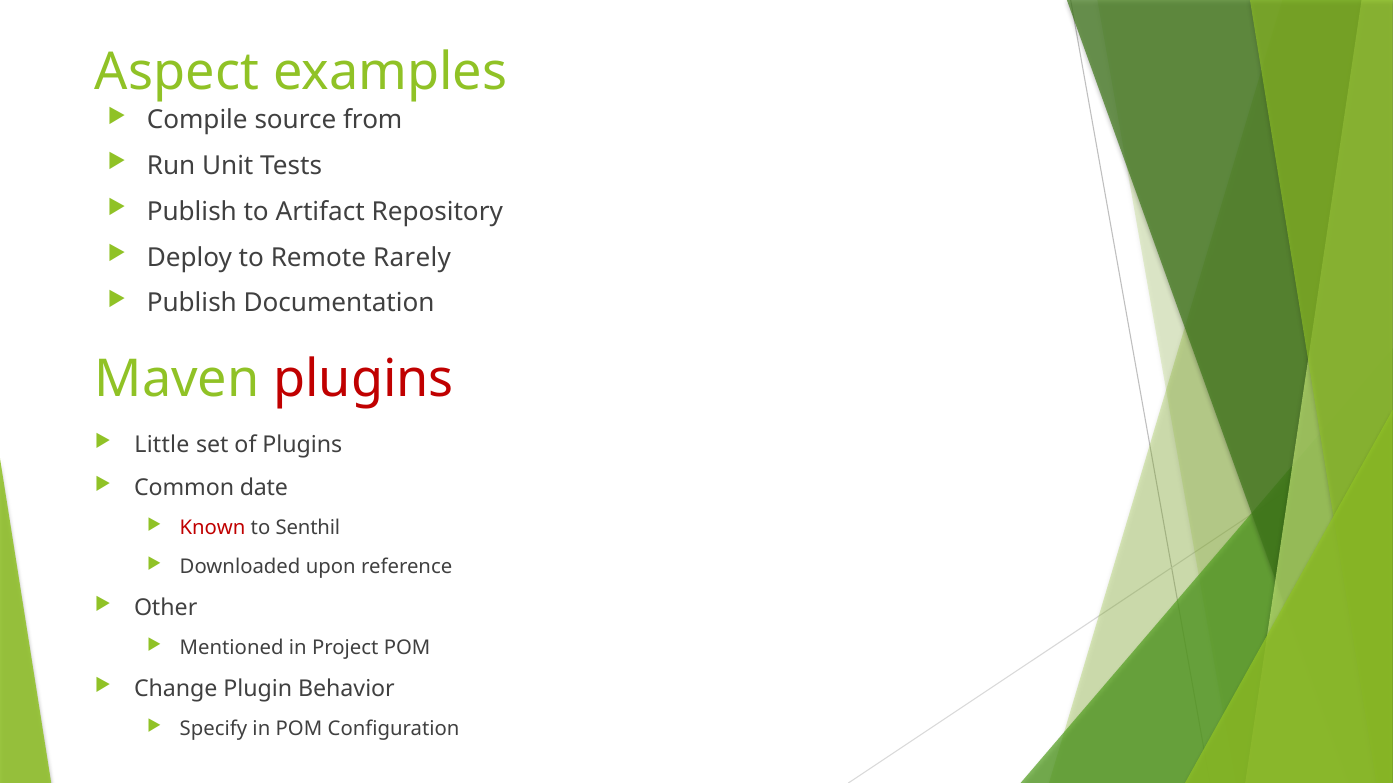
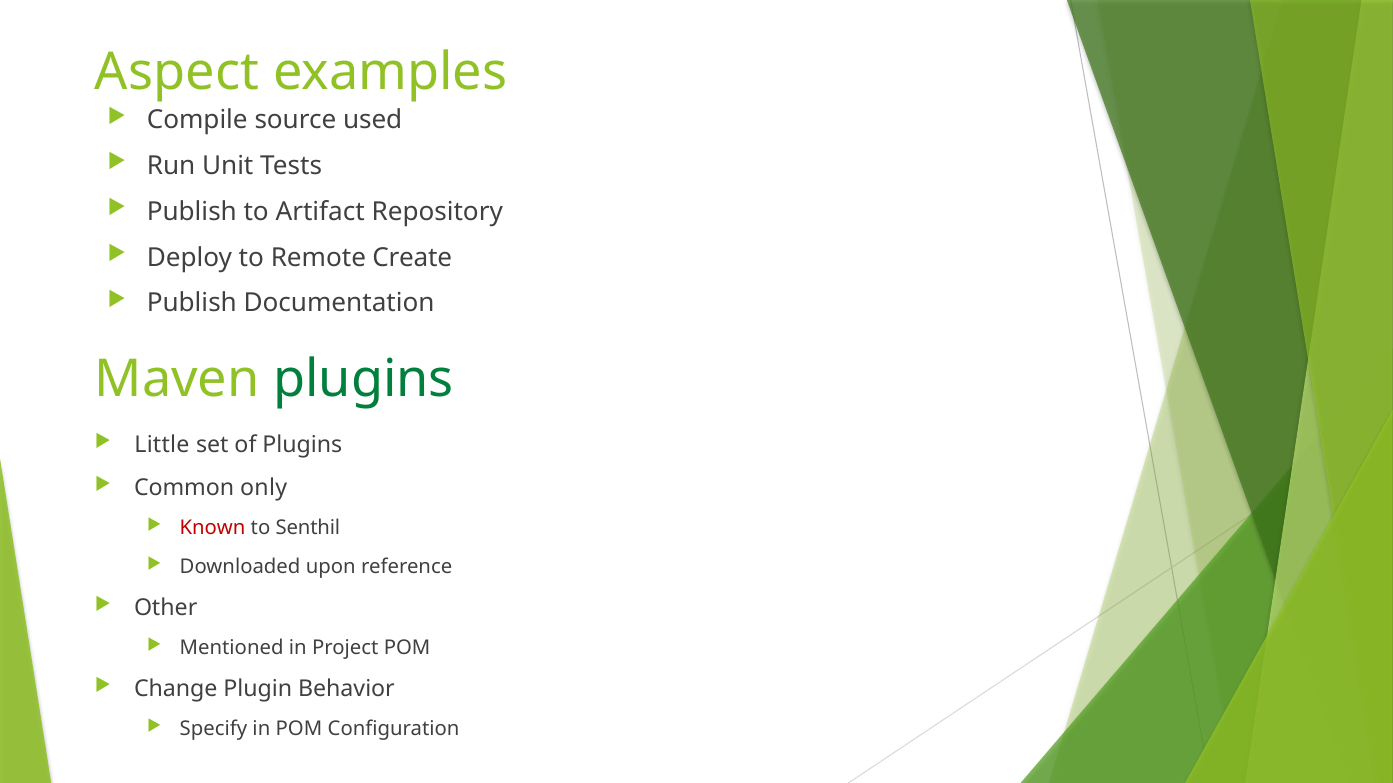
from: from -> used
Rarely: Rarely -> Create
plugins at (364, 379) colour: red -> green
date: date -> only
